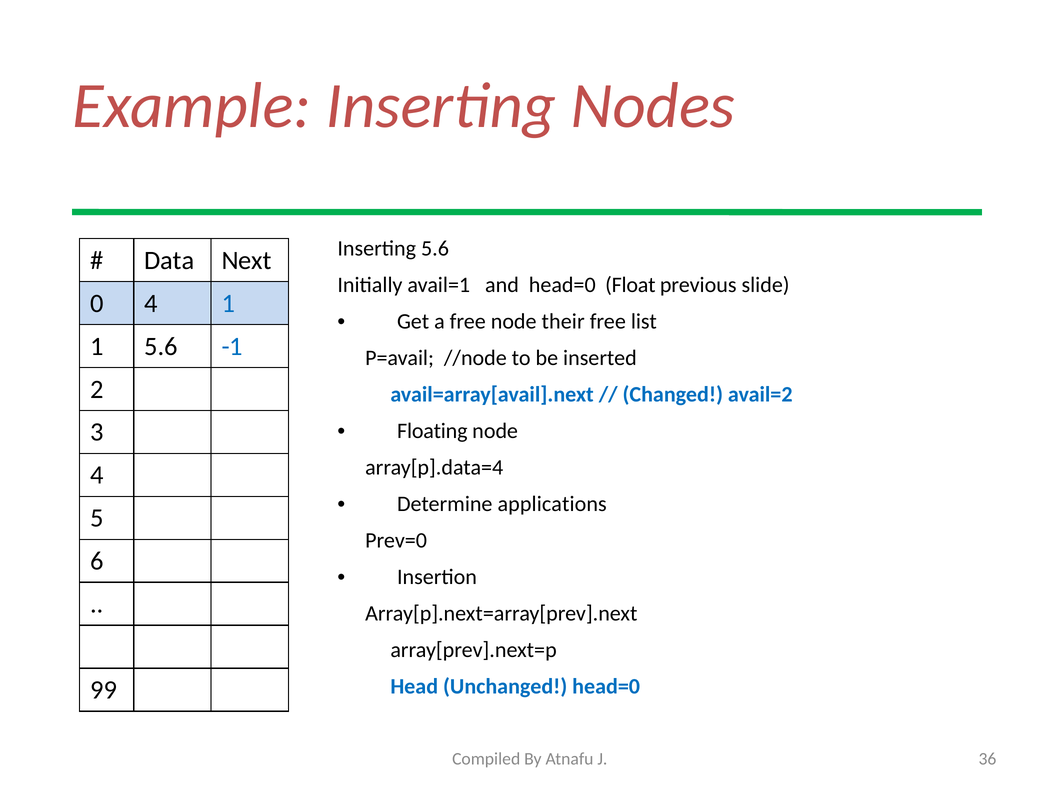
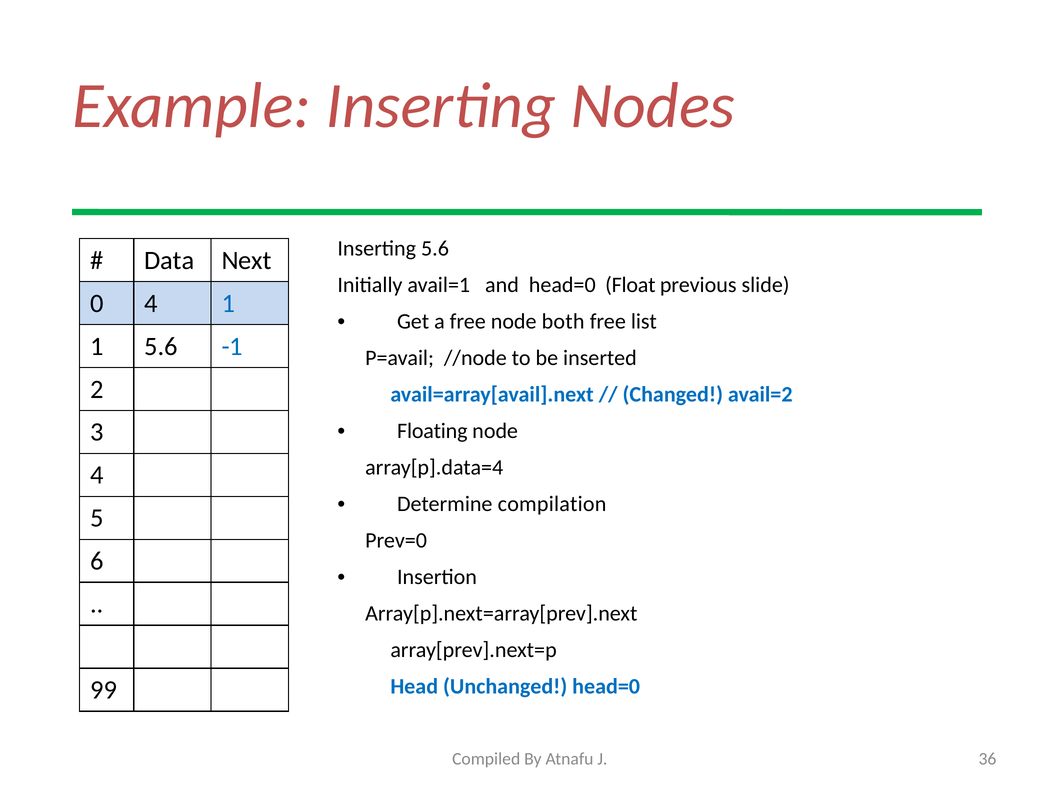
their: their -> both
applications: applications -> compilation
